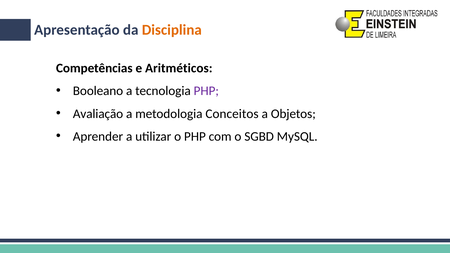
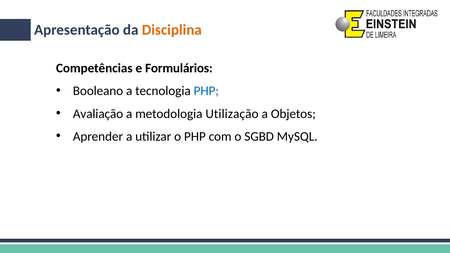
Aritméticos: Aritméticos -> Formulários
PHP at (206, 91) colour: purple -> blue
Conceitos: Conceitos -> Utilização
